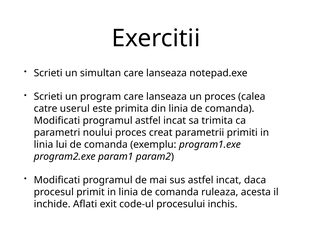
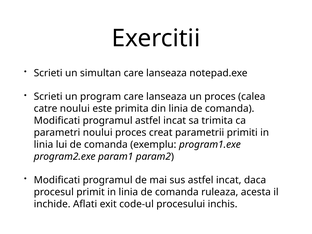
catre userul: userul -> noului
